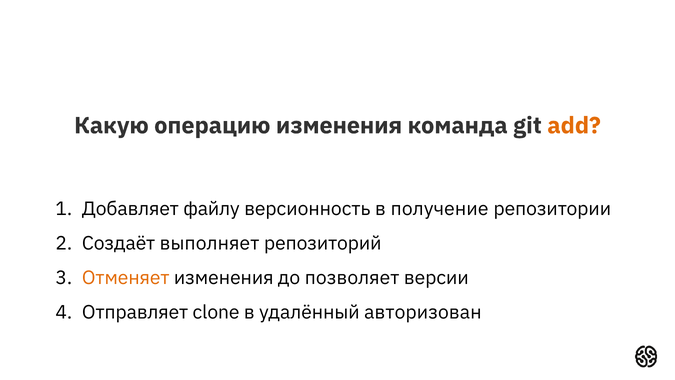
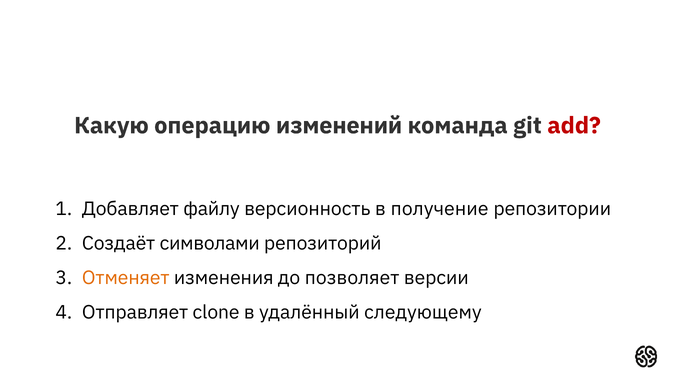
операцию изменения: изменения -> изменений
add colour: orange -> red
выполняет: выполняет -> символами
авторизован: авторизован -> следующему
